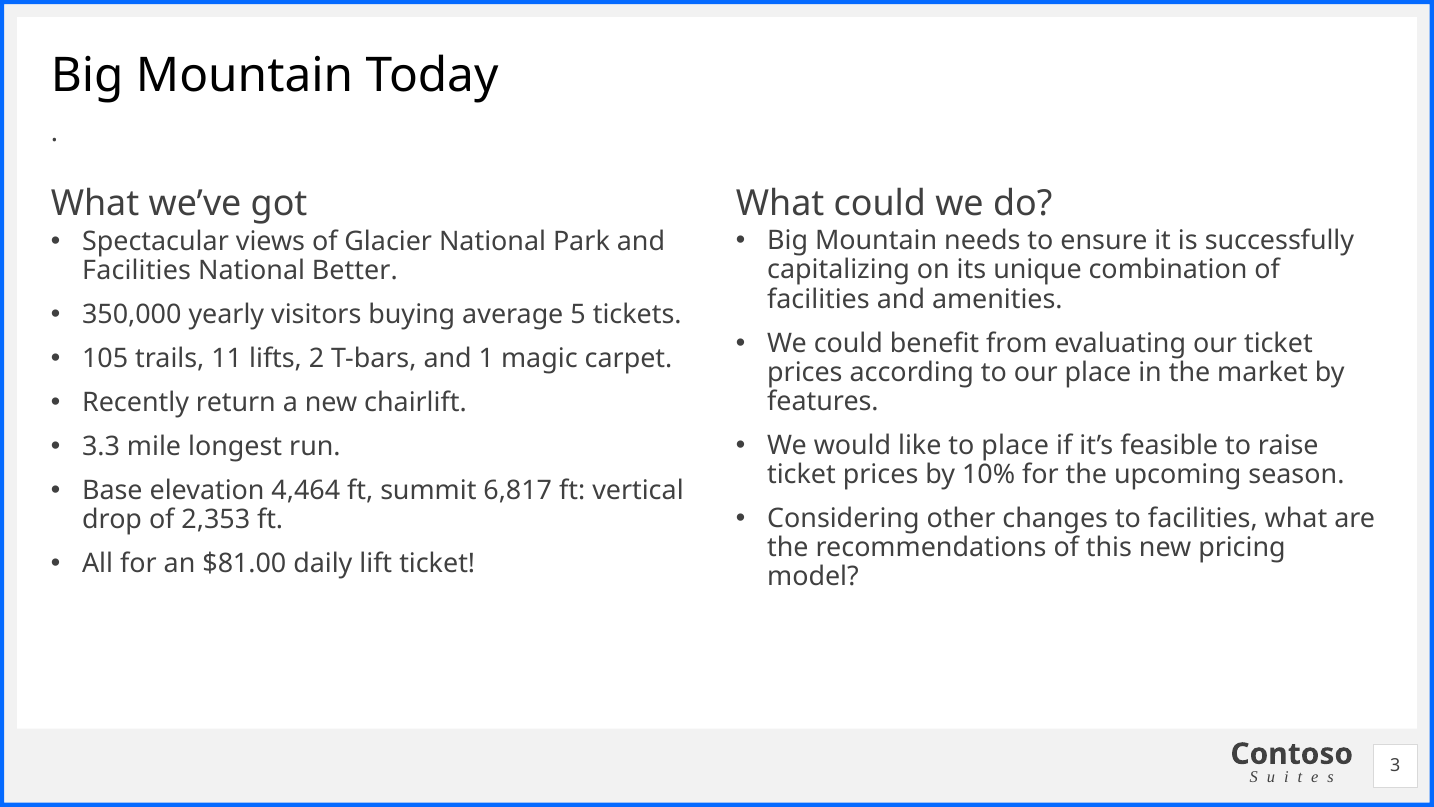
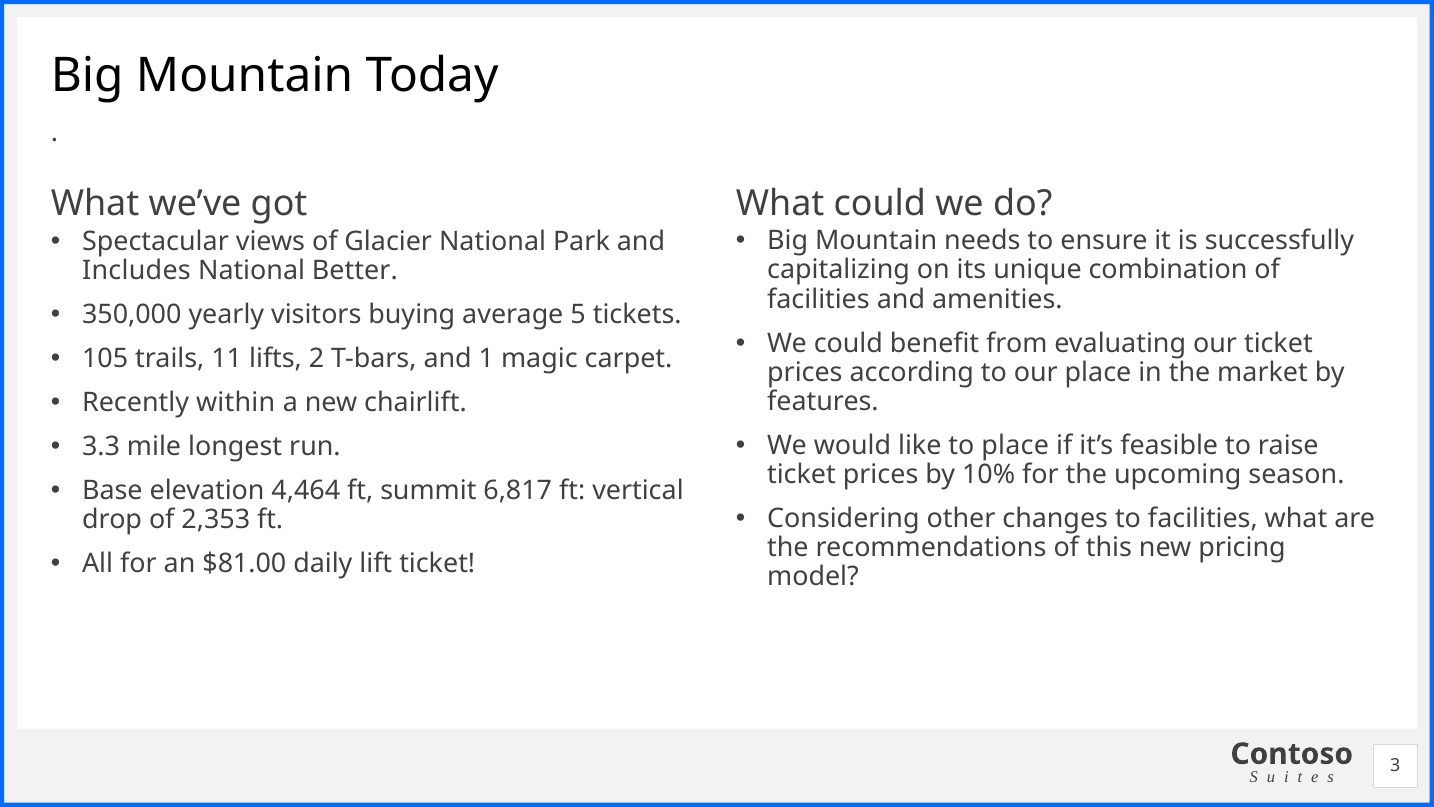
Facilities at (137, 270): Facilities -> Includes
return: return -> within
